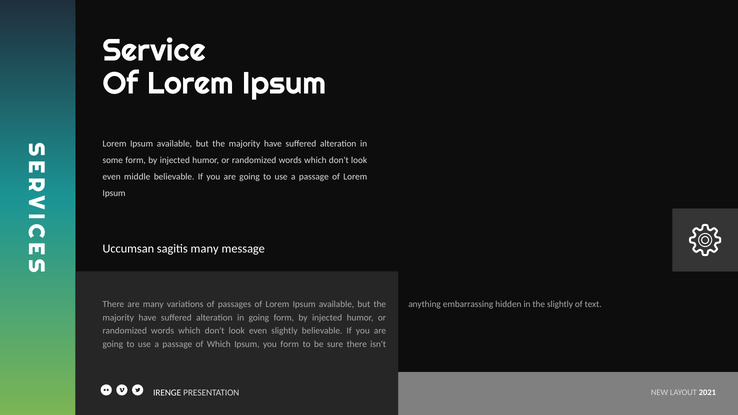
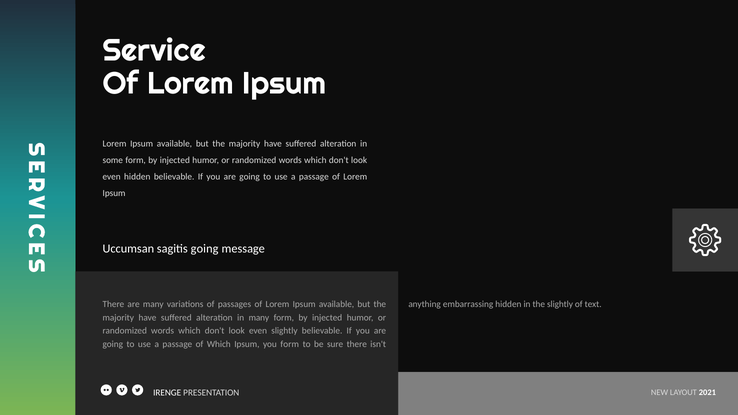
even middle: middle -> hidden
sagitis many: many -> going
in going: going -> many
